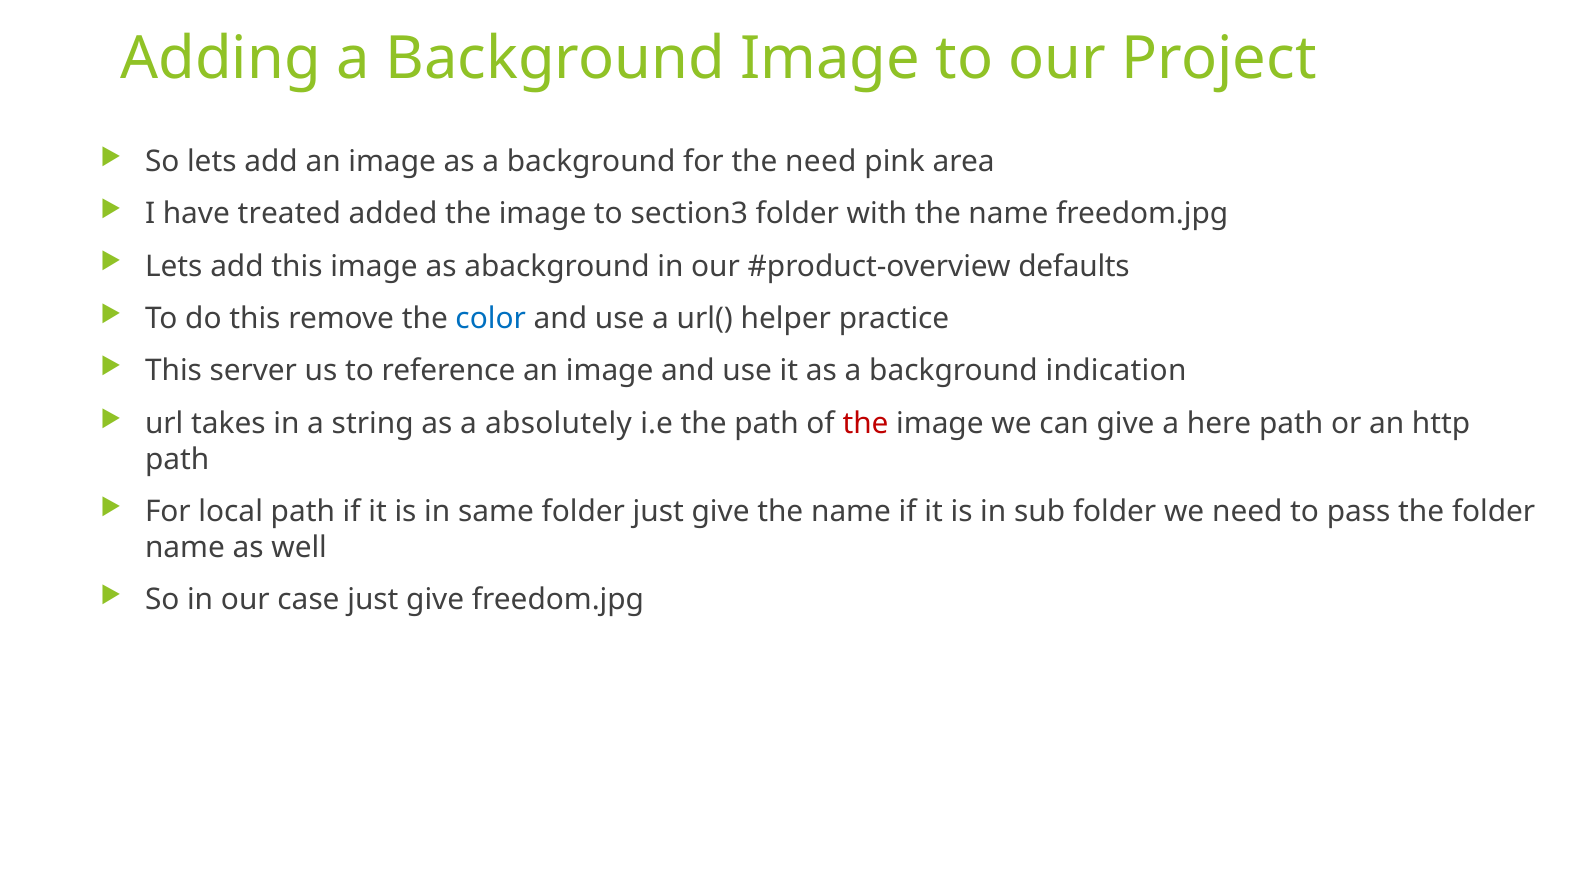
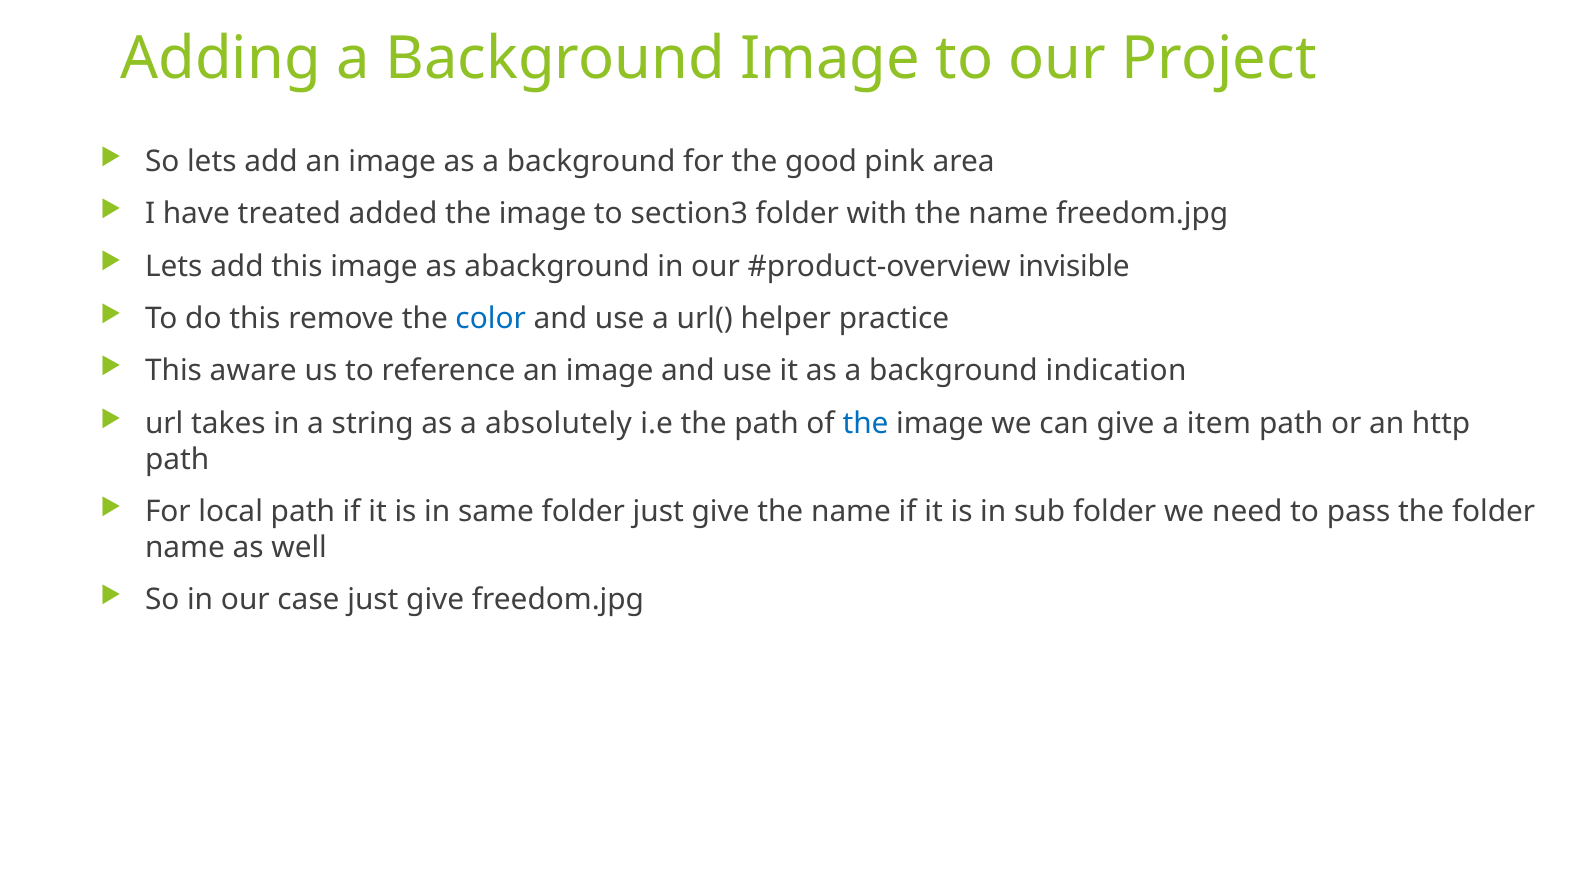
the need: need -> good
defaults: defaults -> invisible
server: server -> aware
the at (866, 423) colour: red -> blue
here: here -> item
